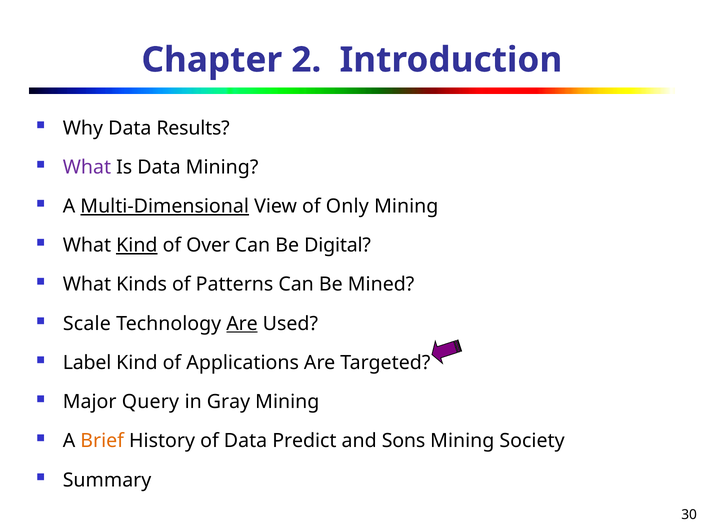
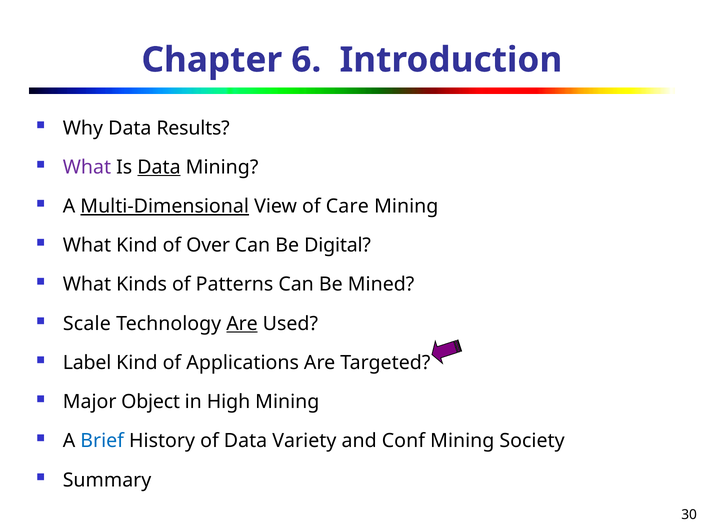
2: 2 -> 6
Data at (159, 167) underline: none -> present
Only: Only -> Care
Kind at (137, 245) underline: present -> none
Query: Query -> Object
Gray: Gray -> High
Brief colour: orange -> blue
Predict: Predict -> Variety
Sons: Sons -> Conf
